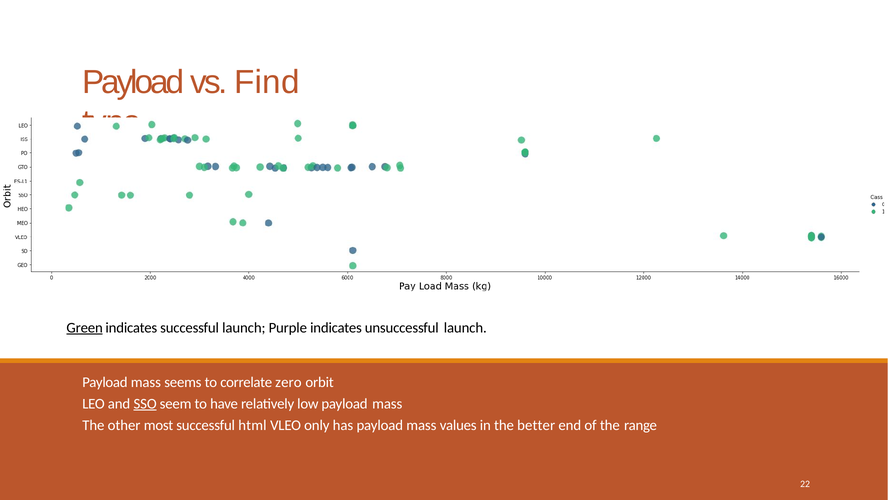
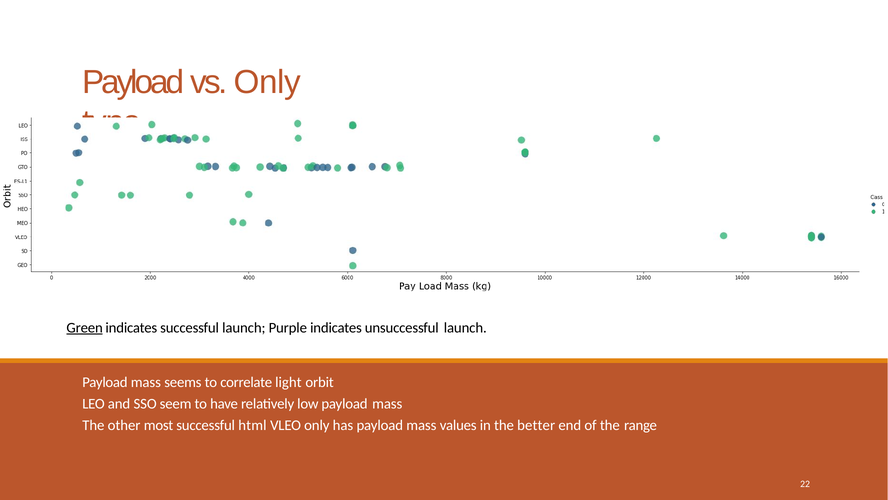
vs Find: Find -> Only
zero: zero -> light
SSO underline: present -> none
